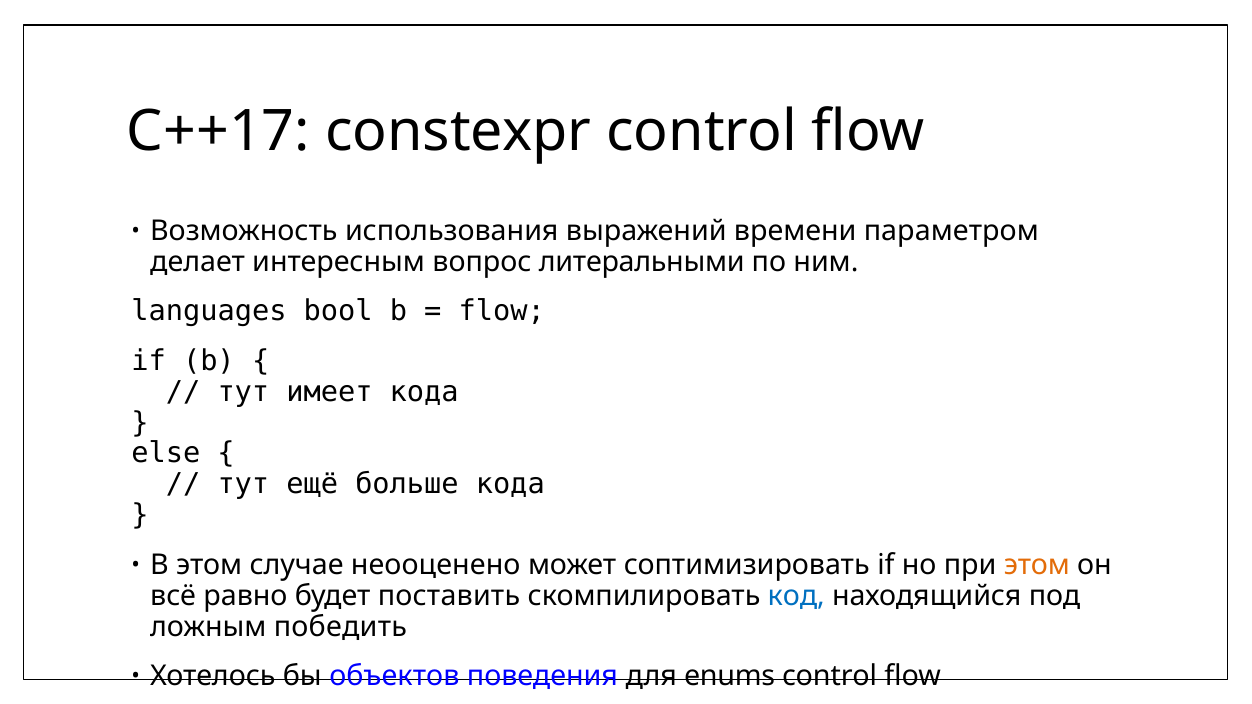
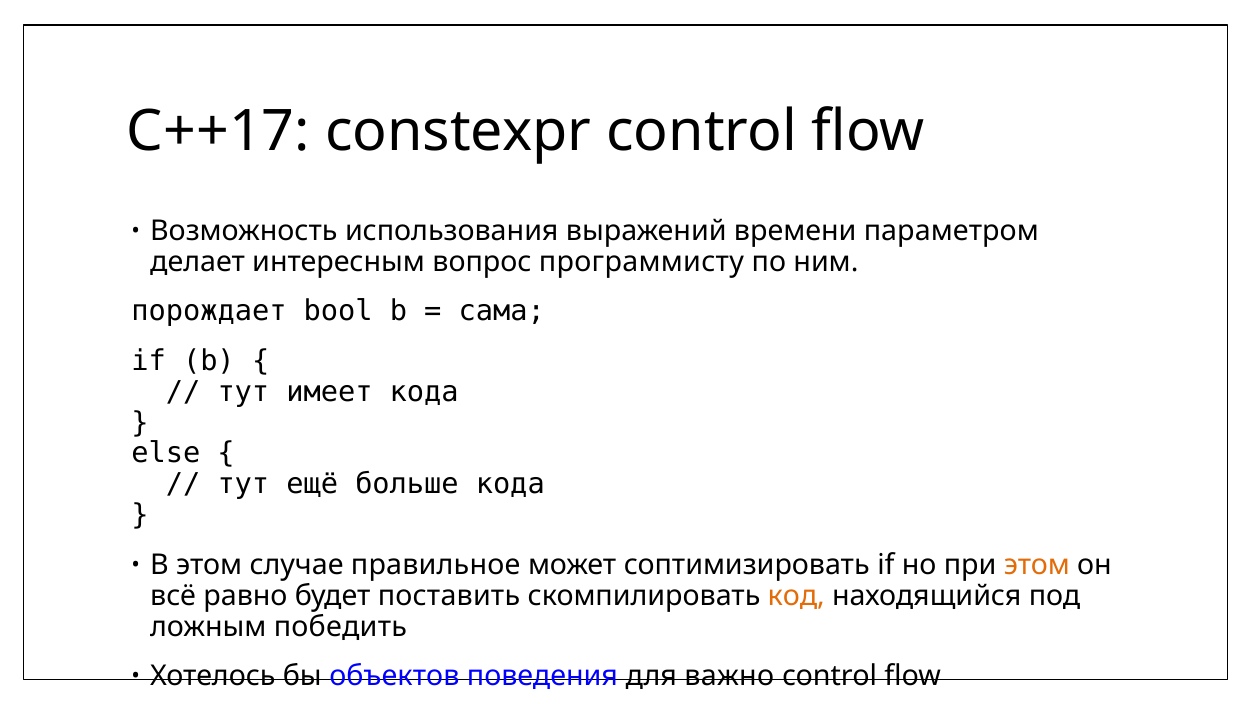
литеральными: литеральными -> программисту
languages: languages -> порождает
flow at (502, 311): flow -> сама
неооценено: неооценено -> правильное
код colour: blue -> orange
enums: enums -> важно
